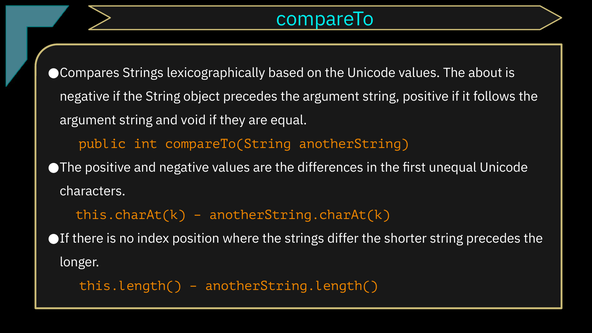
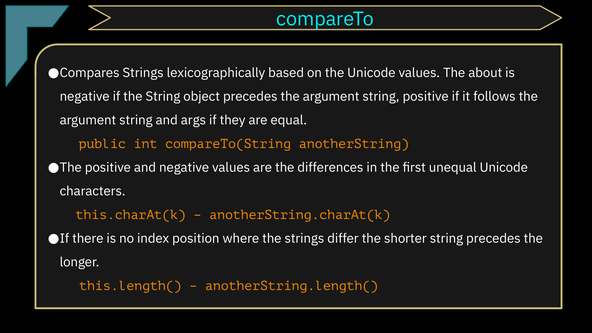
void: void -> args
